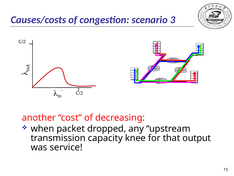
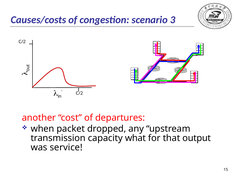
decreasing: decreasing -> departures
knee: knee -> what
